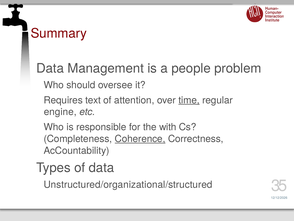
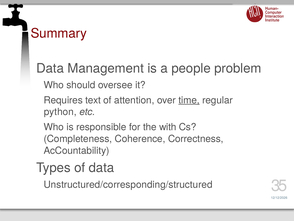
engine: engine -> python
Coherence underline: present -> none
Unstructured/organizational/structured: Unstructured/organizational/structured -> Unstructured/corresponding/structured
